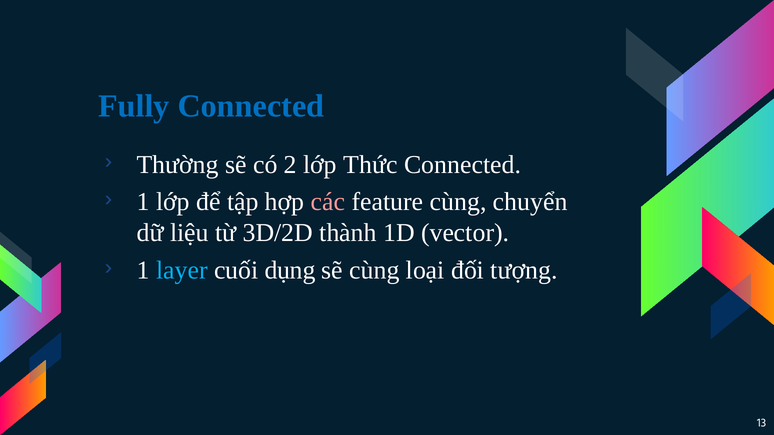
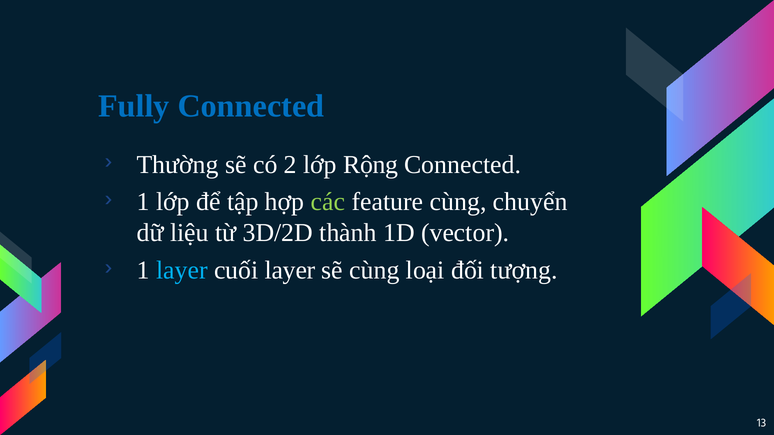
Thức: Thức -> Rộng
các colour: pink -> light green
cuối dụng: dụng -> layer
